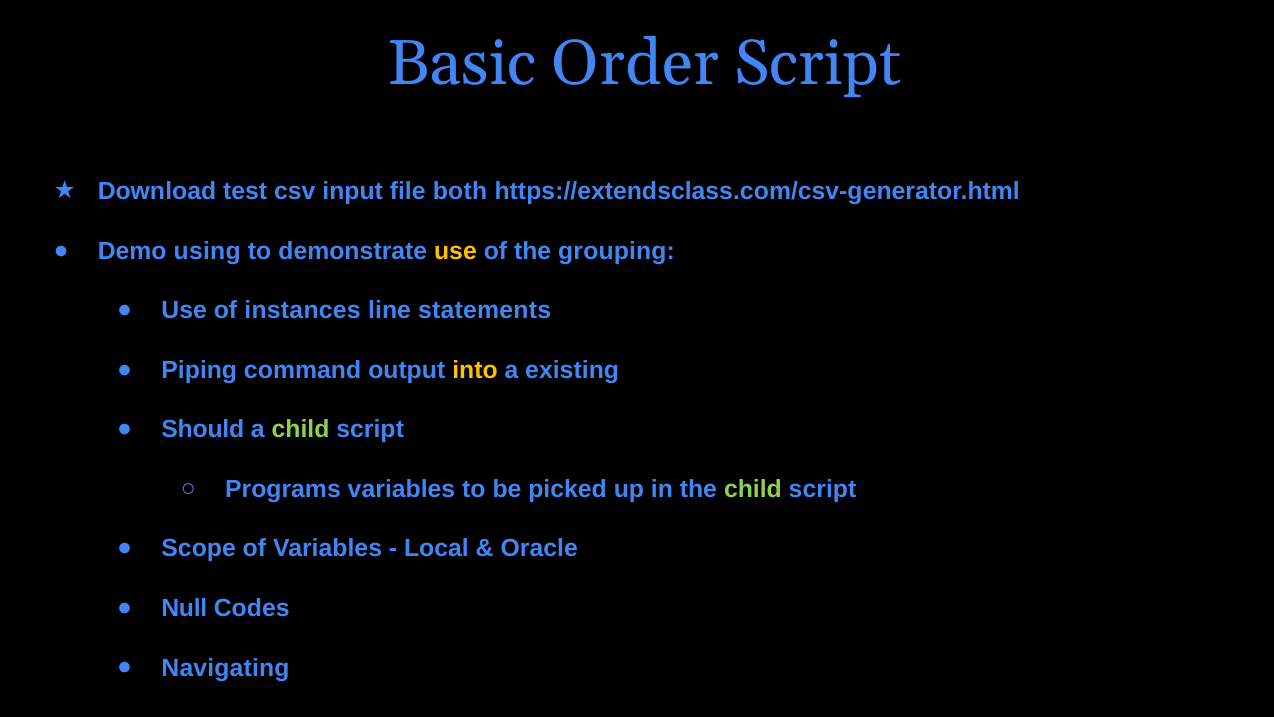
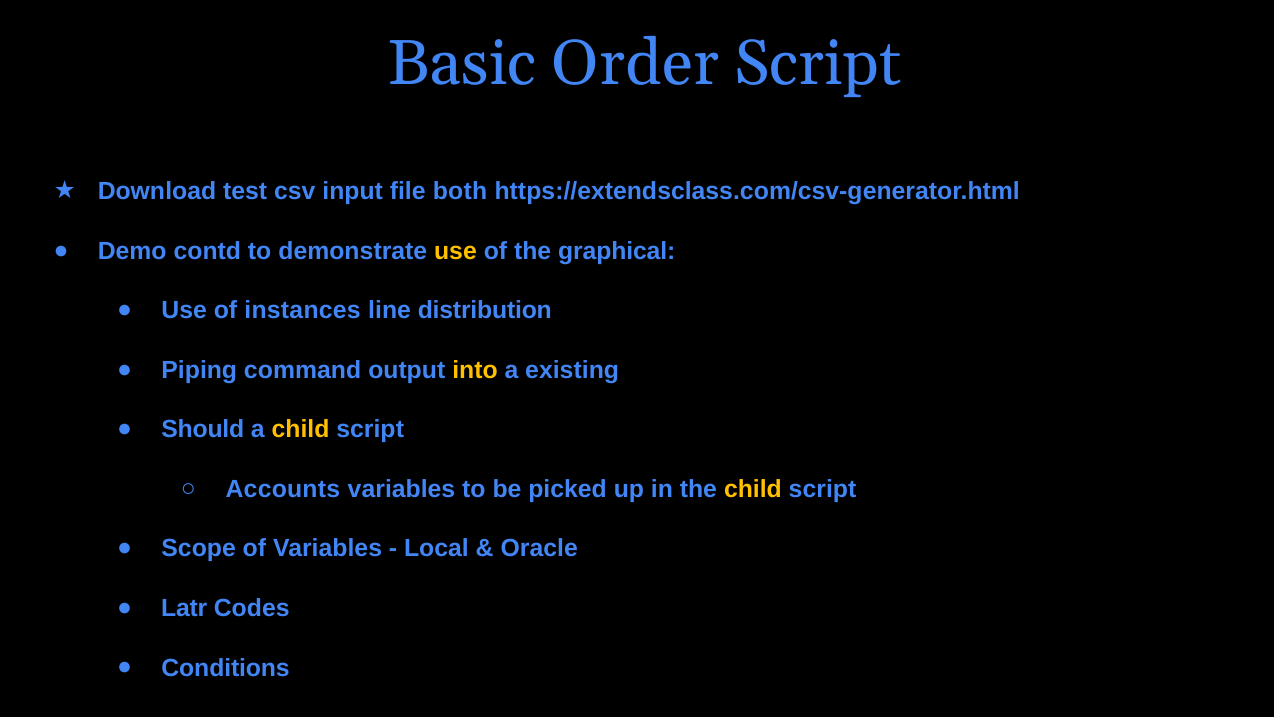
using: using -> contd
grouping: grouping -> graphical
statements: statements -> distribution
child at (301, 430) colour: light green -> yellow
Programs: Programs -> Accounts
child at (753, 489) colour: light green -> yellow
Null: Null -> Latr
Navigating: Navigating -> Conditions
